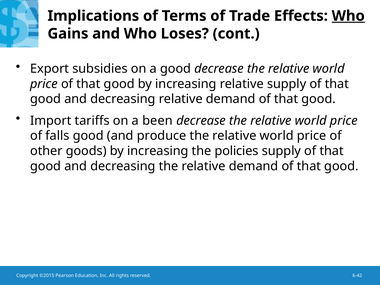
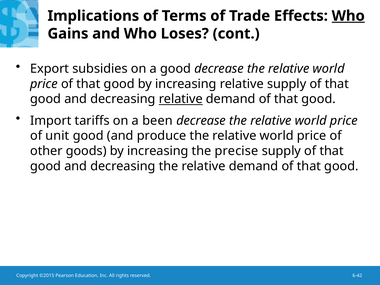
relative at (181, 99) underline: none -> present
falls: falls -> unit
policies: policies -> precise
